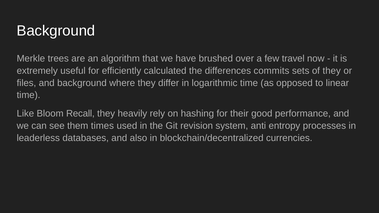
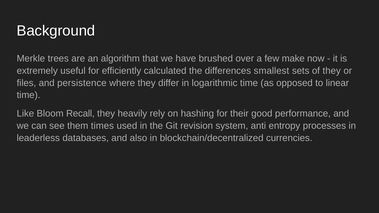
travel: travel -> make
commits: commits -> smallest
and background: background -> persistence
